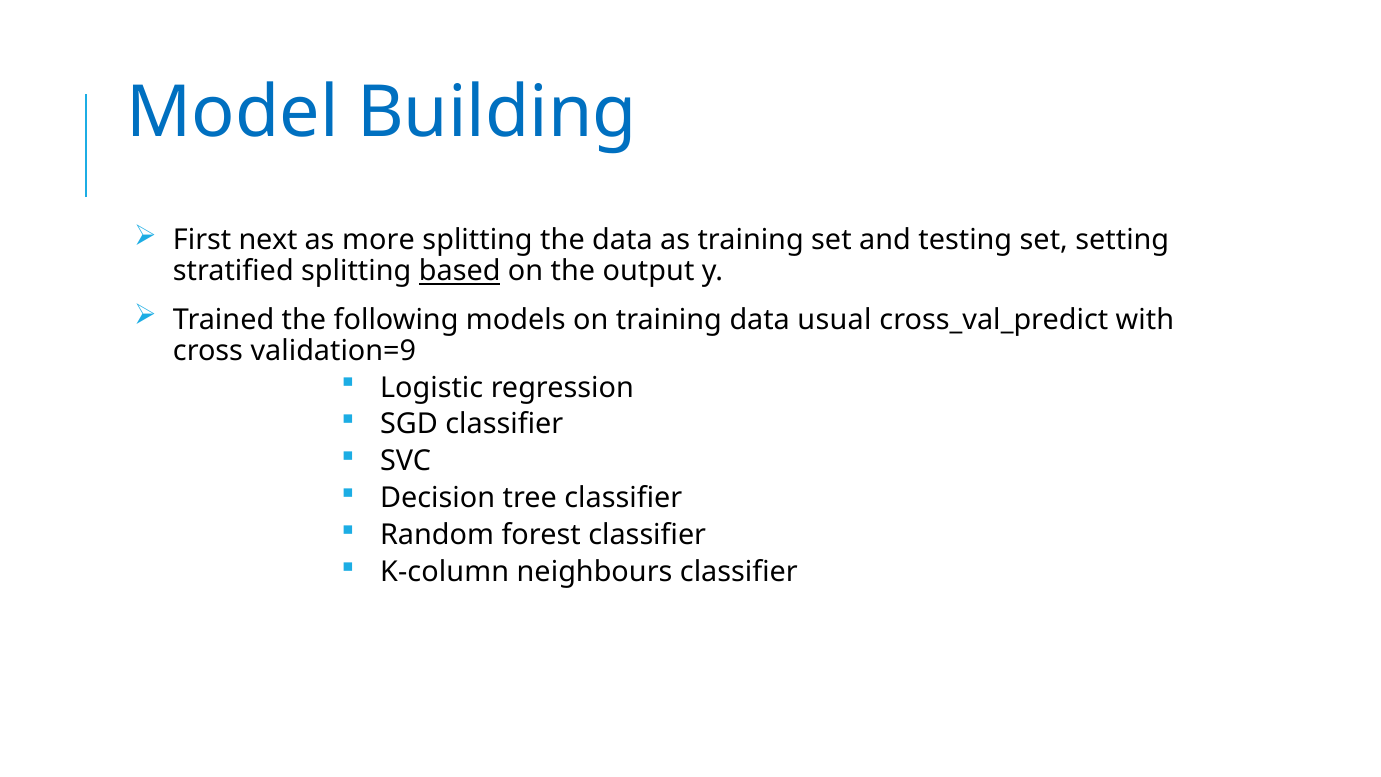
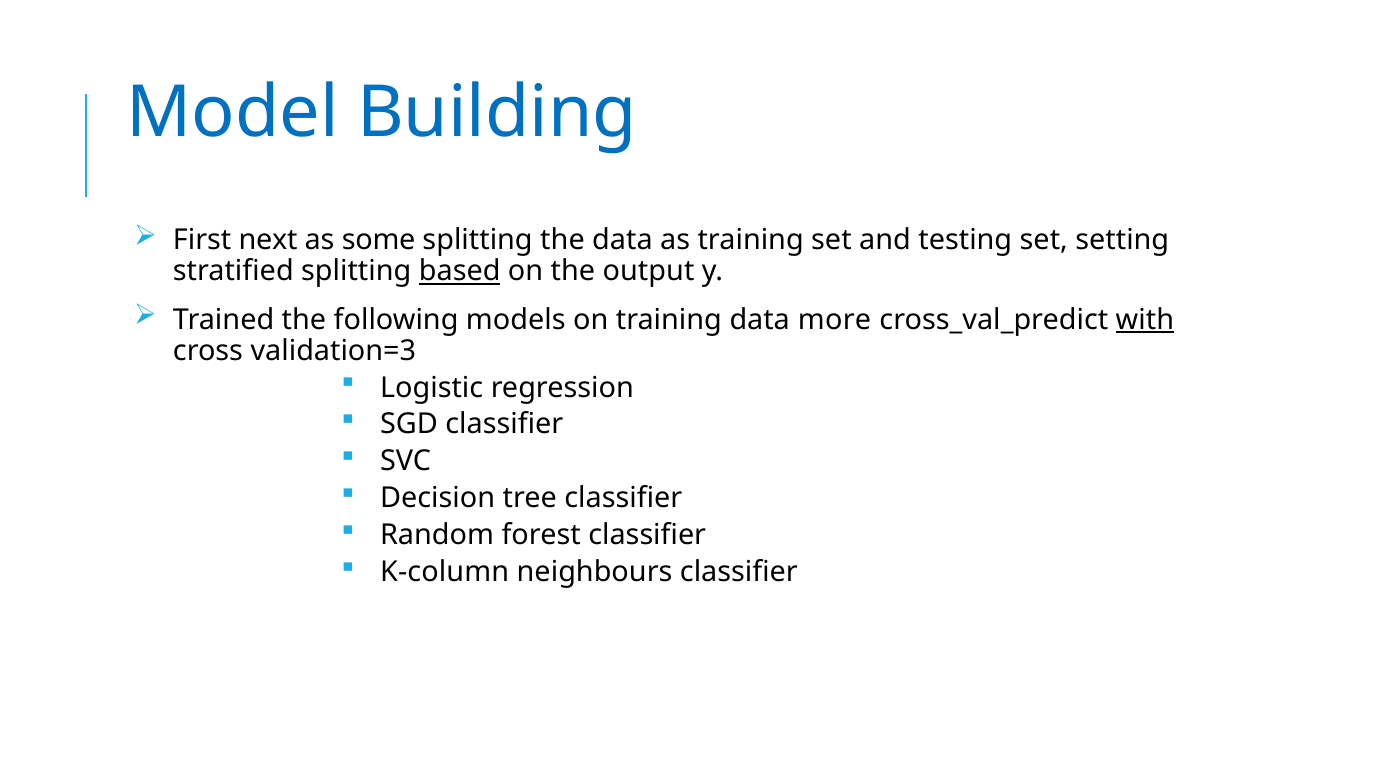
more: more -> some
usual: usual -> more
with underline: none -> present
validation=9: validation=9 -> validation=3
